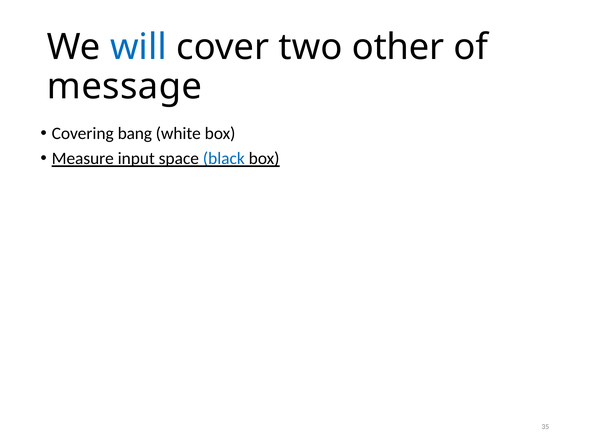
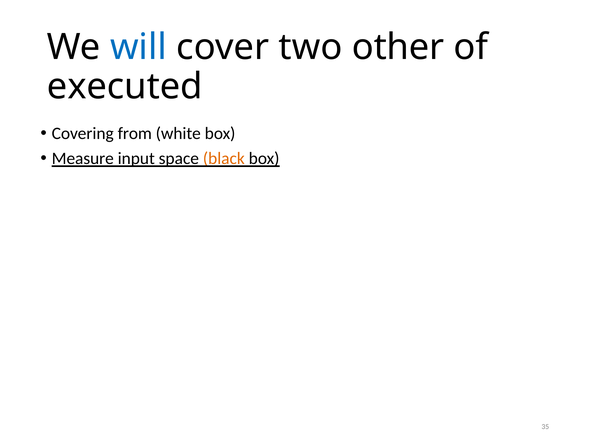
message: message -> executed
bang: bang -> from
black colour: blue -> orange
